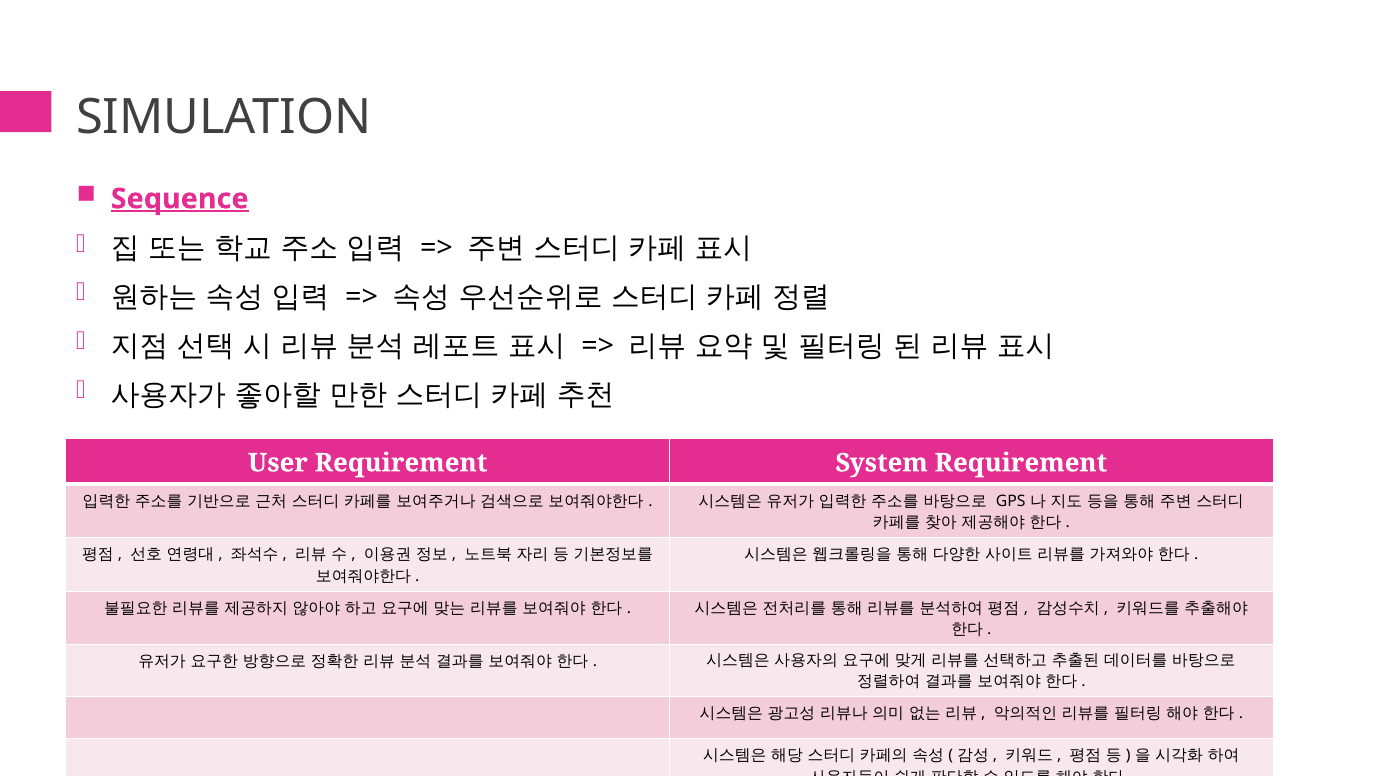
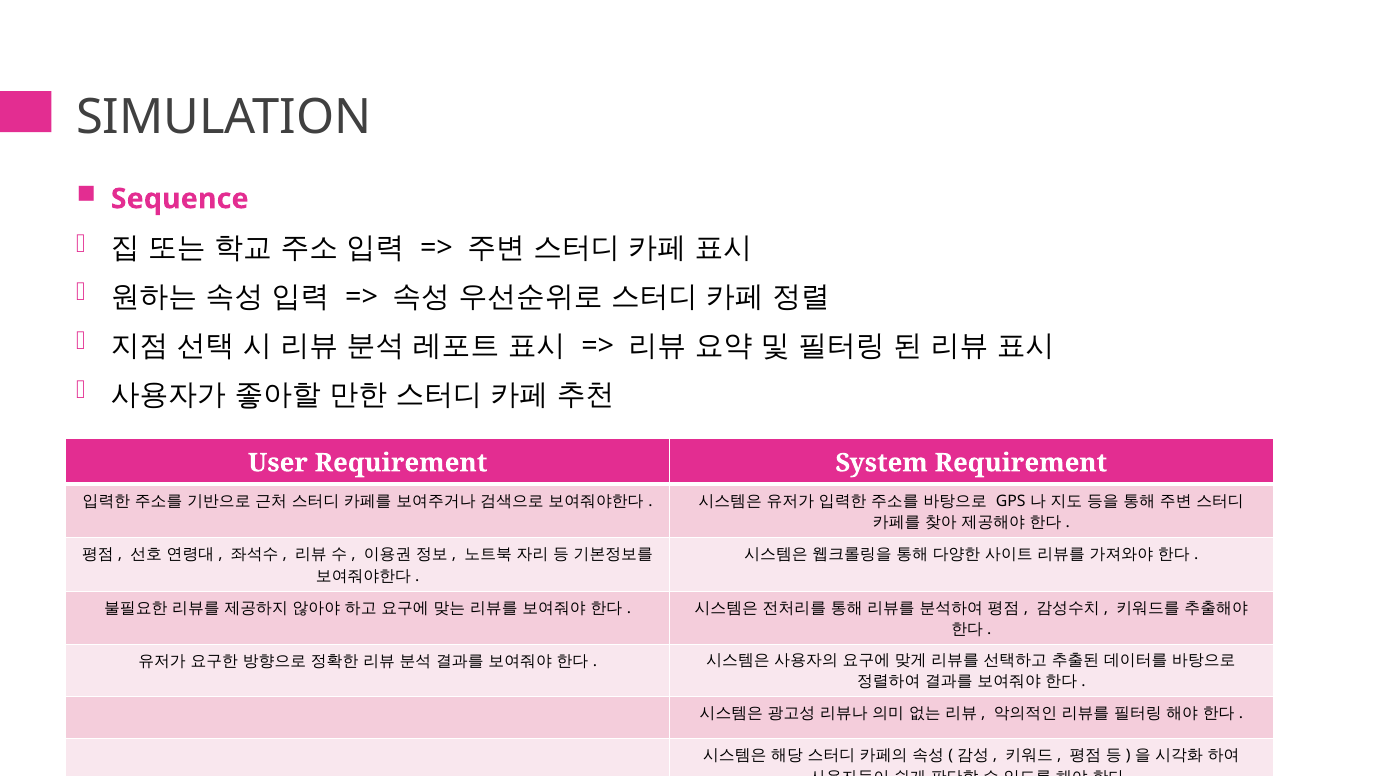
Sequence underline: present -> none
